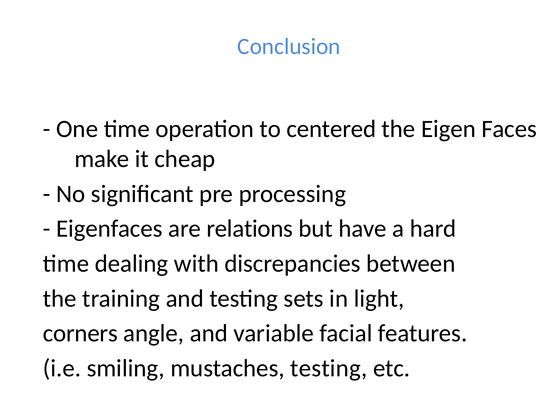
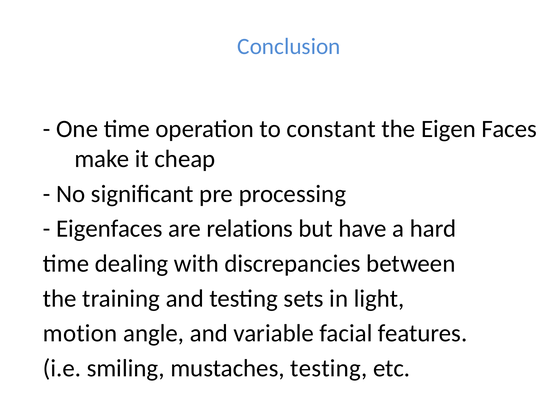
centered: centered -> constant
corners: corners -> motion
